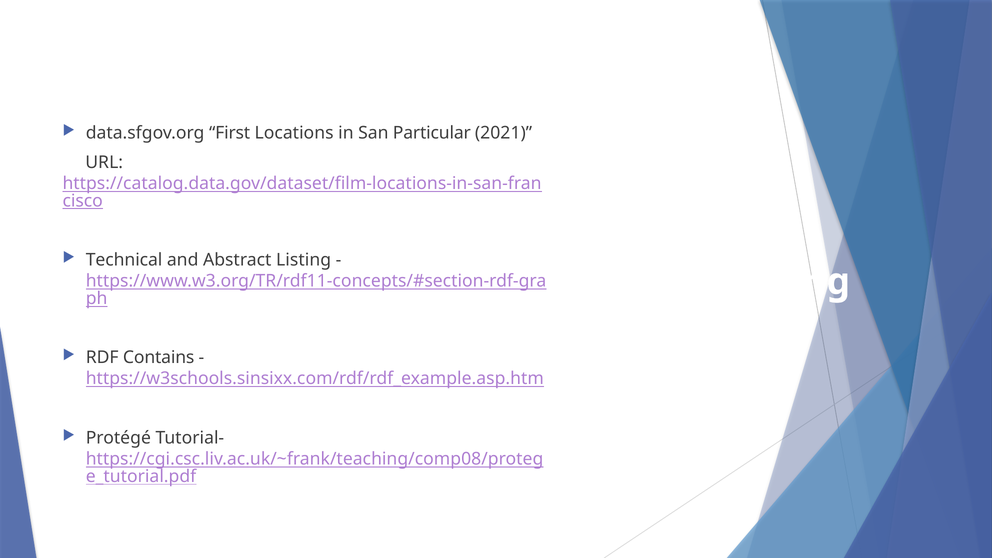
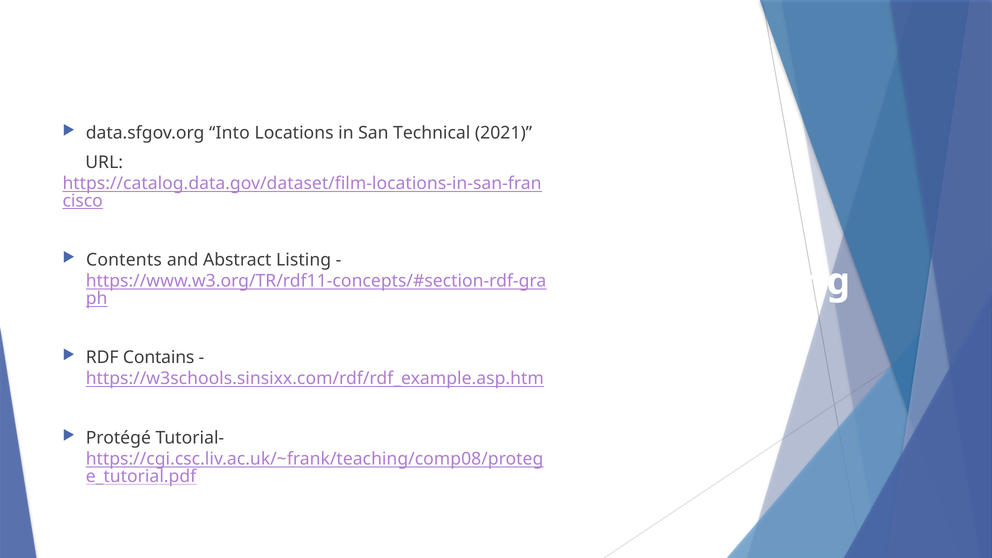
First: First -> Into
Particular: Particular -> Technical
Technical: Technical -> Contents
